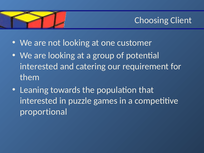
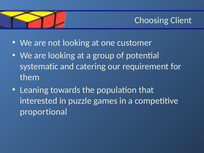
interested at (39, 66): interested -> systematic
